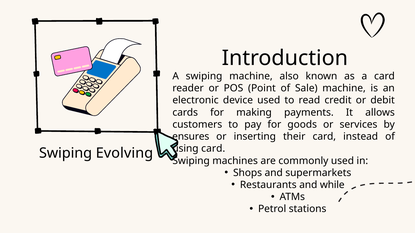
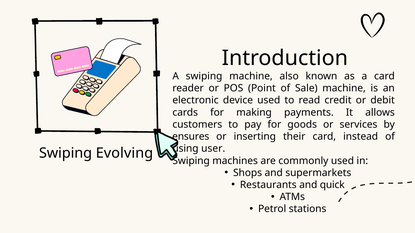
using card: card -> user
while: while -> quick
